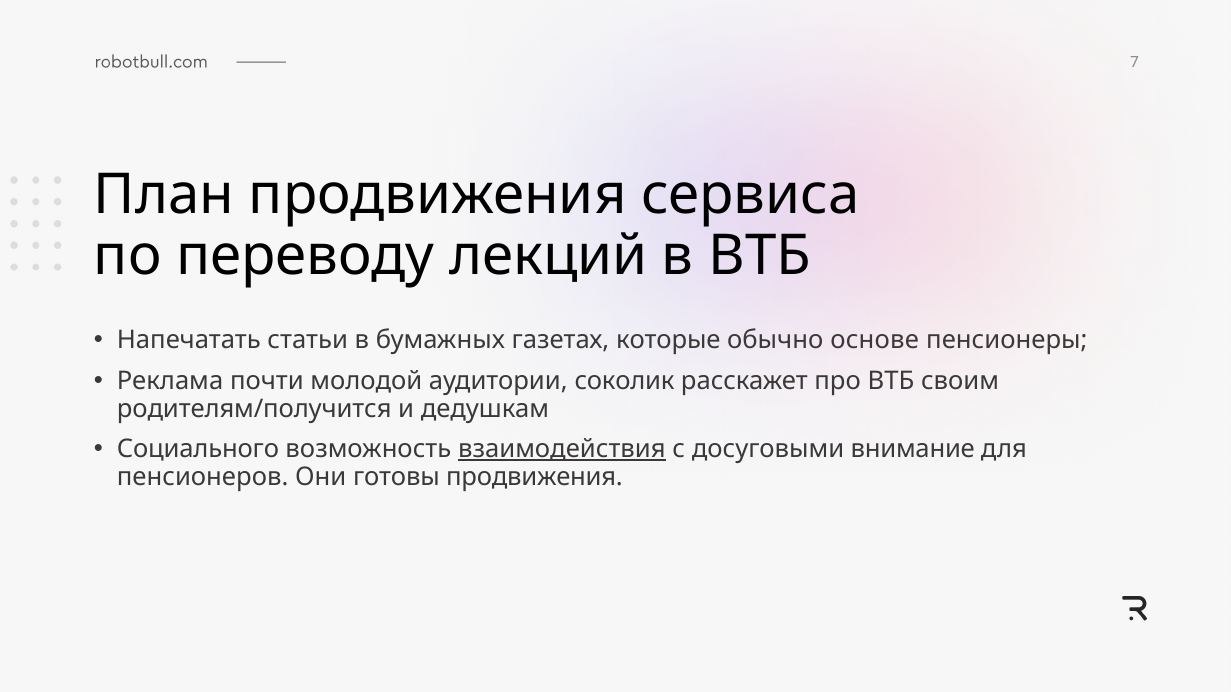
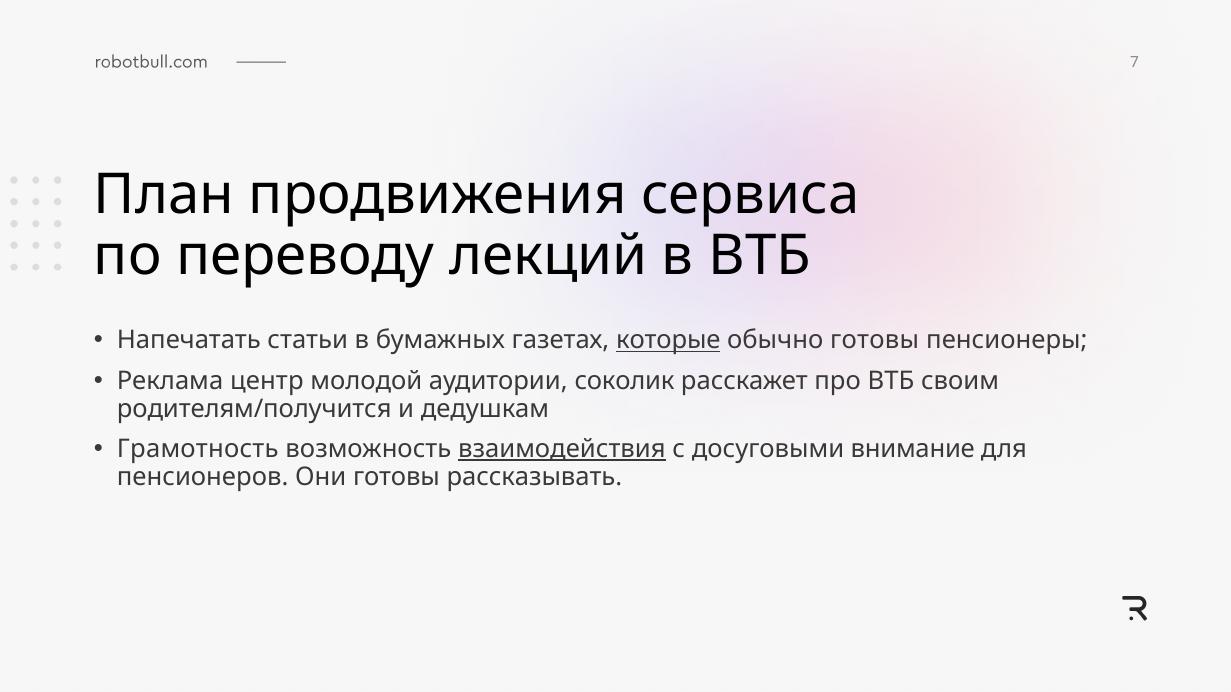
которые underline: none -> present
обычно основе: основе -> готовы
почти: почти -> центр
Социального: Социального -> Грамотность
готовы продвижения: продвижения -> рассказывать
